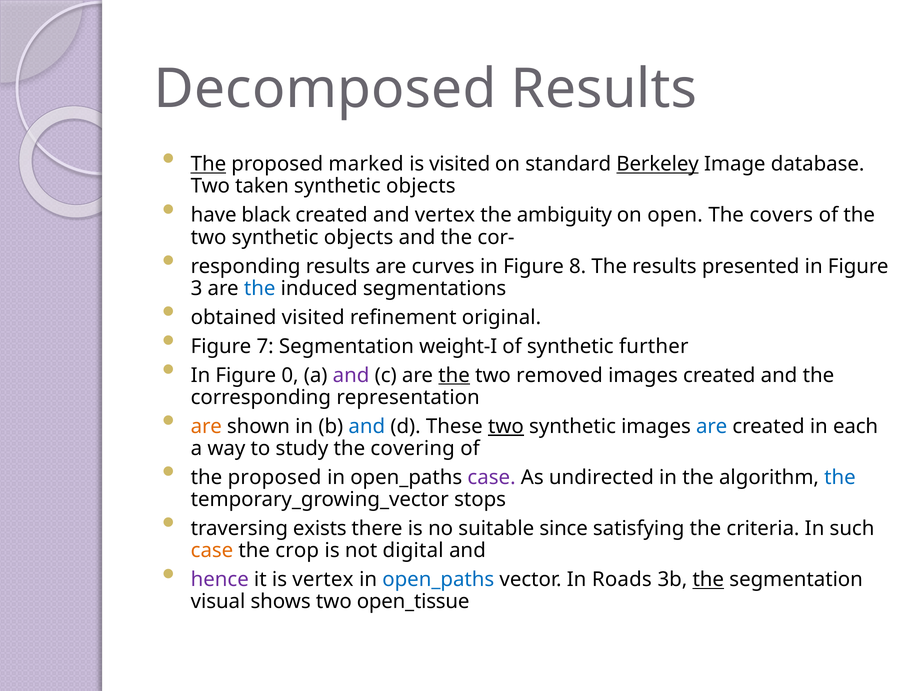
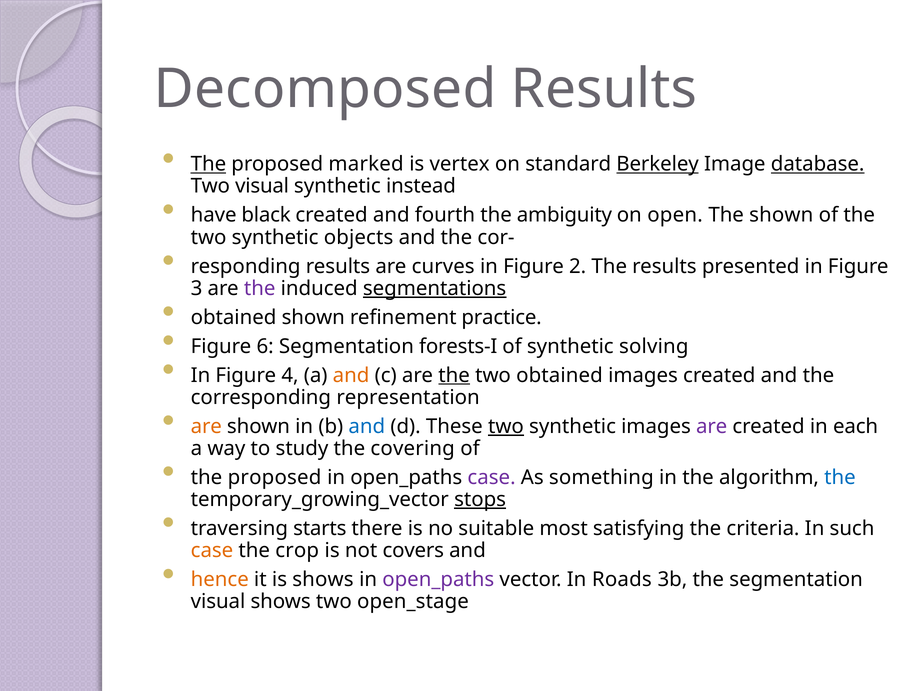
is visited: visited -> vertex
database underline: none -> present
Two taken: taken -> visual
objects at (421, 186): objects -> instead
and vertex: vertex -> fourth
The covers: covers -> shown
8: 8 -> 2
the at (260, 289) colour: blue -> purple
segmentations underline: none -> present
obtained visited: visited -> shown
original: original -> practice
7: 7 -> 6
weight-I: weight-I -> forests-I
further: further -> solving
0: 0 -> 4
and at (351, 376) colour: purple -> orange
two removed: removed -> obtained
are at (712, 427) colour: blue -> purple
undirected: undirected -> something
stops underline: none -> present
exists: exists -> starts
since: since -> most
digital: digital -> covers
hence colour: purple -> orange
is vertex: vertex -> shows
open_paths at (438, 580) colour: blue -> purple
the at (708, 580) underline: present -> none
open_tissue: open_tissue -> open_stage
